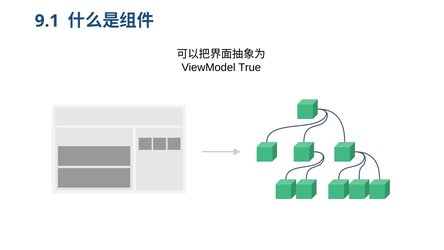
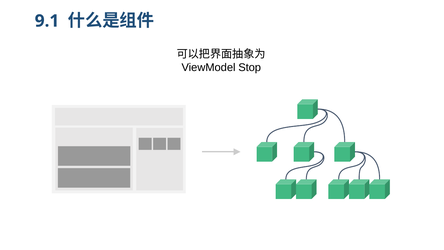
True: True -> Stop
